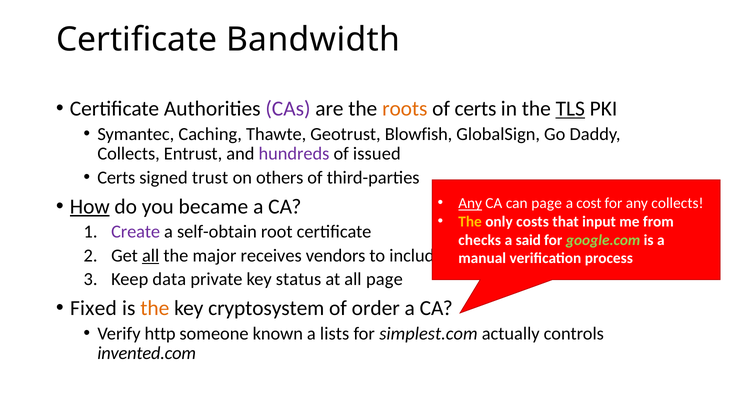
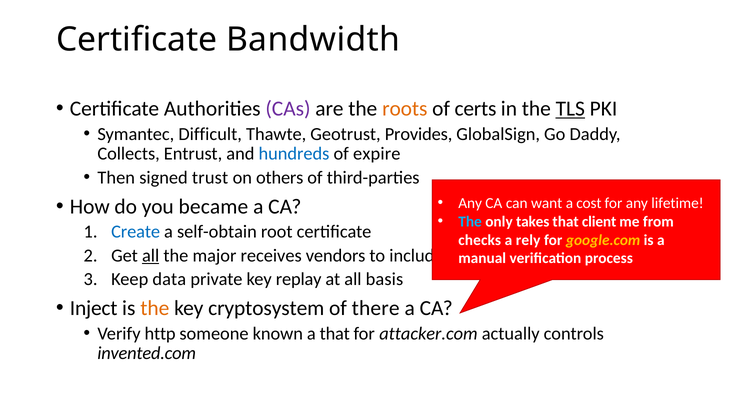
Caching: Caching -> Difficult
Blowfish: Blowfish -> Provides
hundreds colour: purple -> blue
issued: issued -> expire
Certs at (116, 178): Certs -> Then
Any at (470, 203) underline: present -> none
can page: page -> want
any collects: collects -> lifetime
How underline: present -> none
The at (470, 222) colour: yellow -> light blue
costs: costs -> takes
input: input -> client
Create colour: purple -> blue
said: said -> rely
google.com colour: light green -> yellow
status: status -> replay
all page: page -> basis
Fixed: Fixed -> Inject
order: order -> there
a lists: lists -> that
simplest.com: simplest.com -> attacker.com
